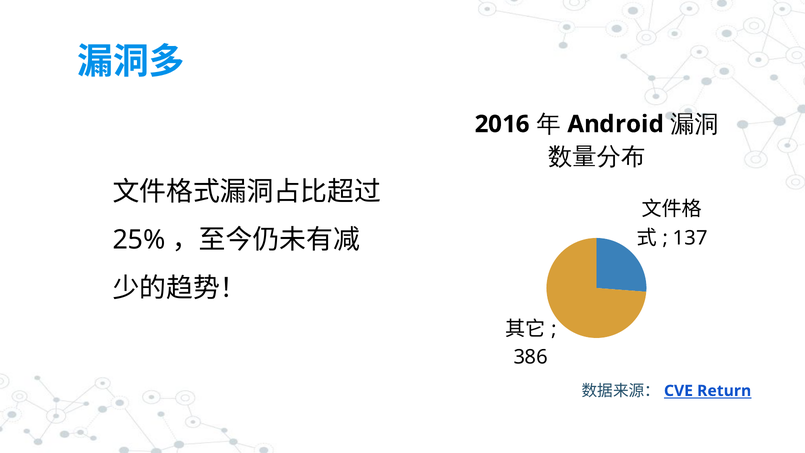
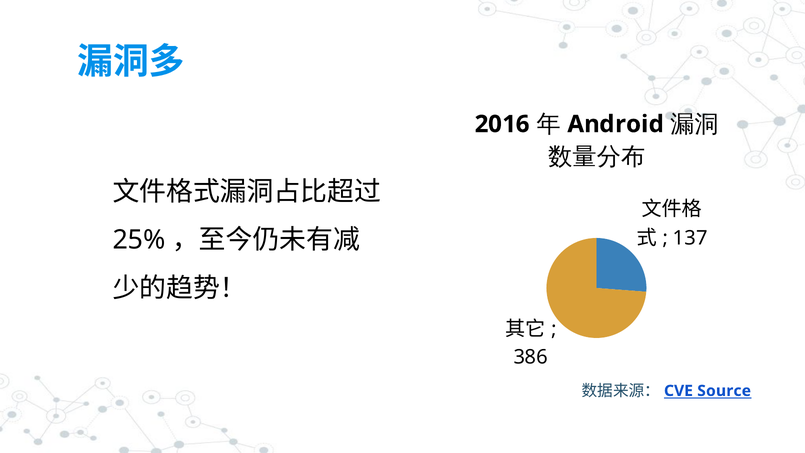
Return: Return -> Source
